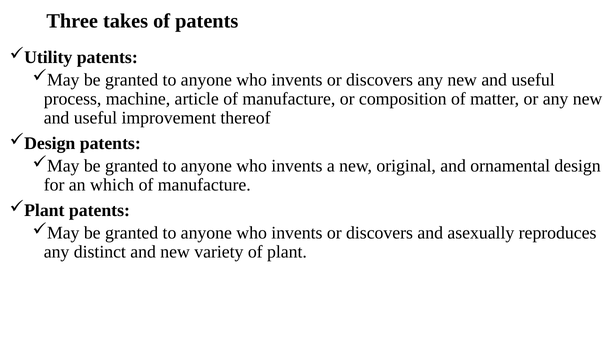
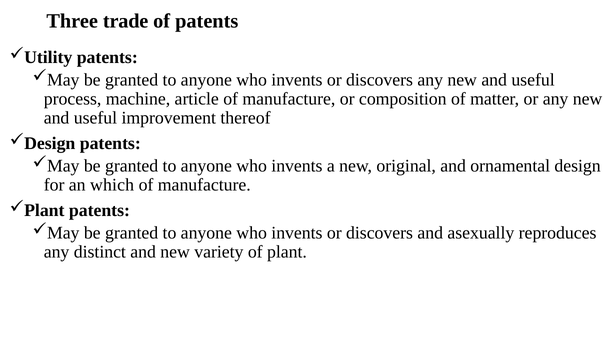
takes: takes -> trade
